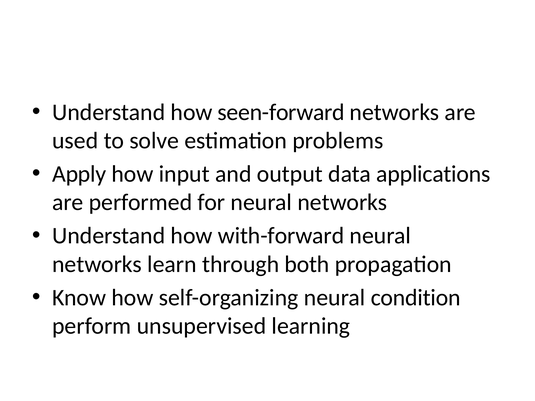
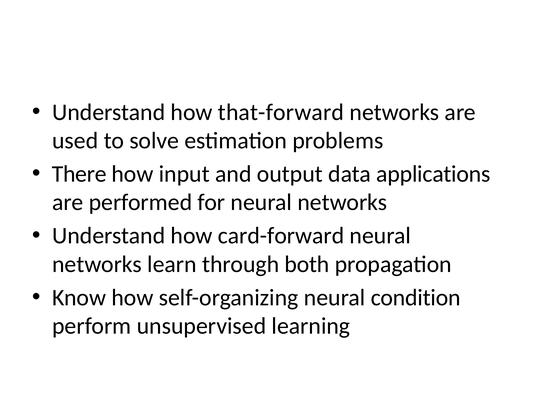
seen-forward: seen-forward -> that-forward
Apply: Apply -> There
with-forward: with-forward -> card-forward
